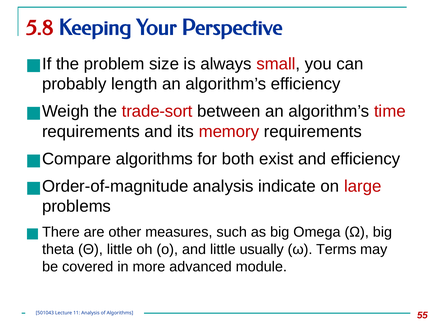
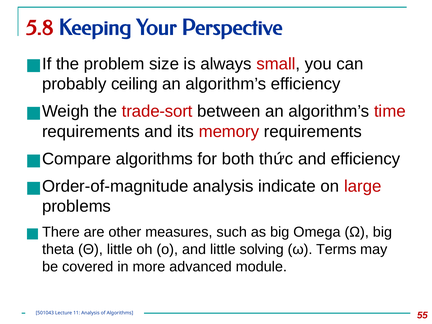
length: length -> ceiling
exist: exist -> thức
usually: usually -> solving
